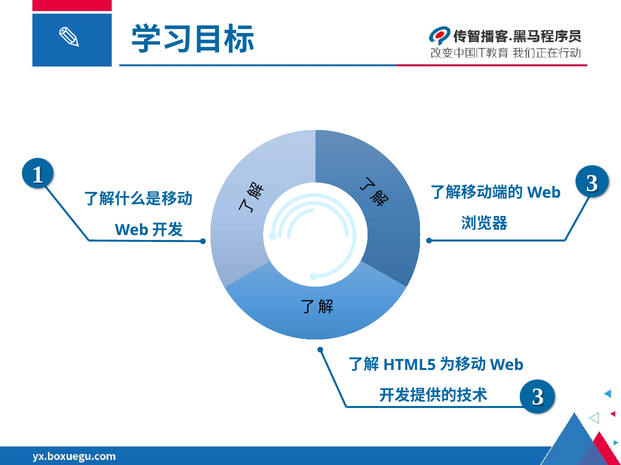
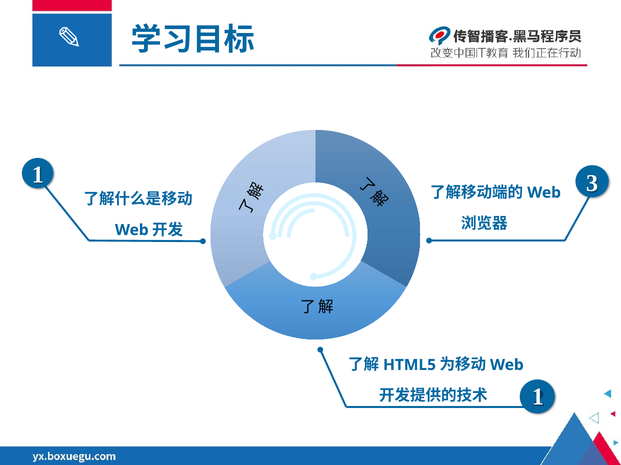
3 at (538, 398): 3 -> 1
